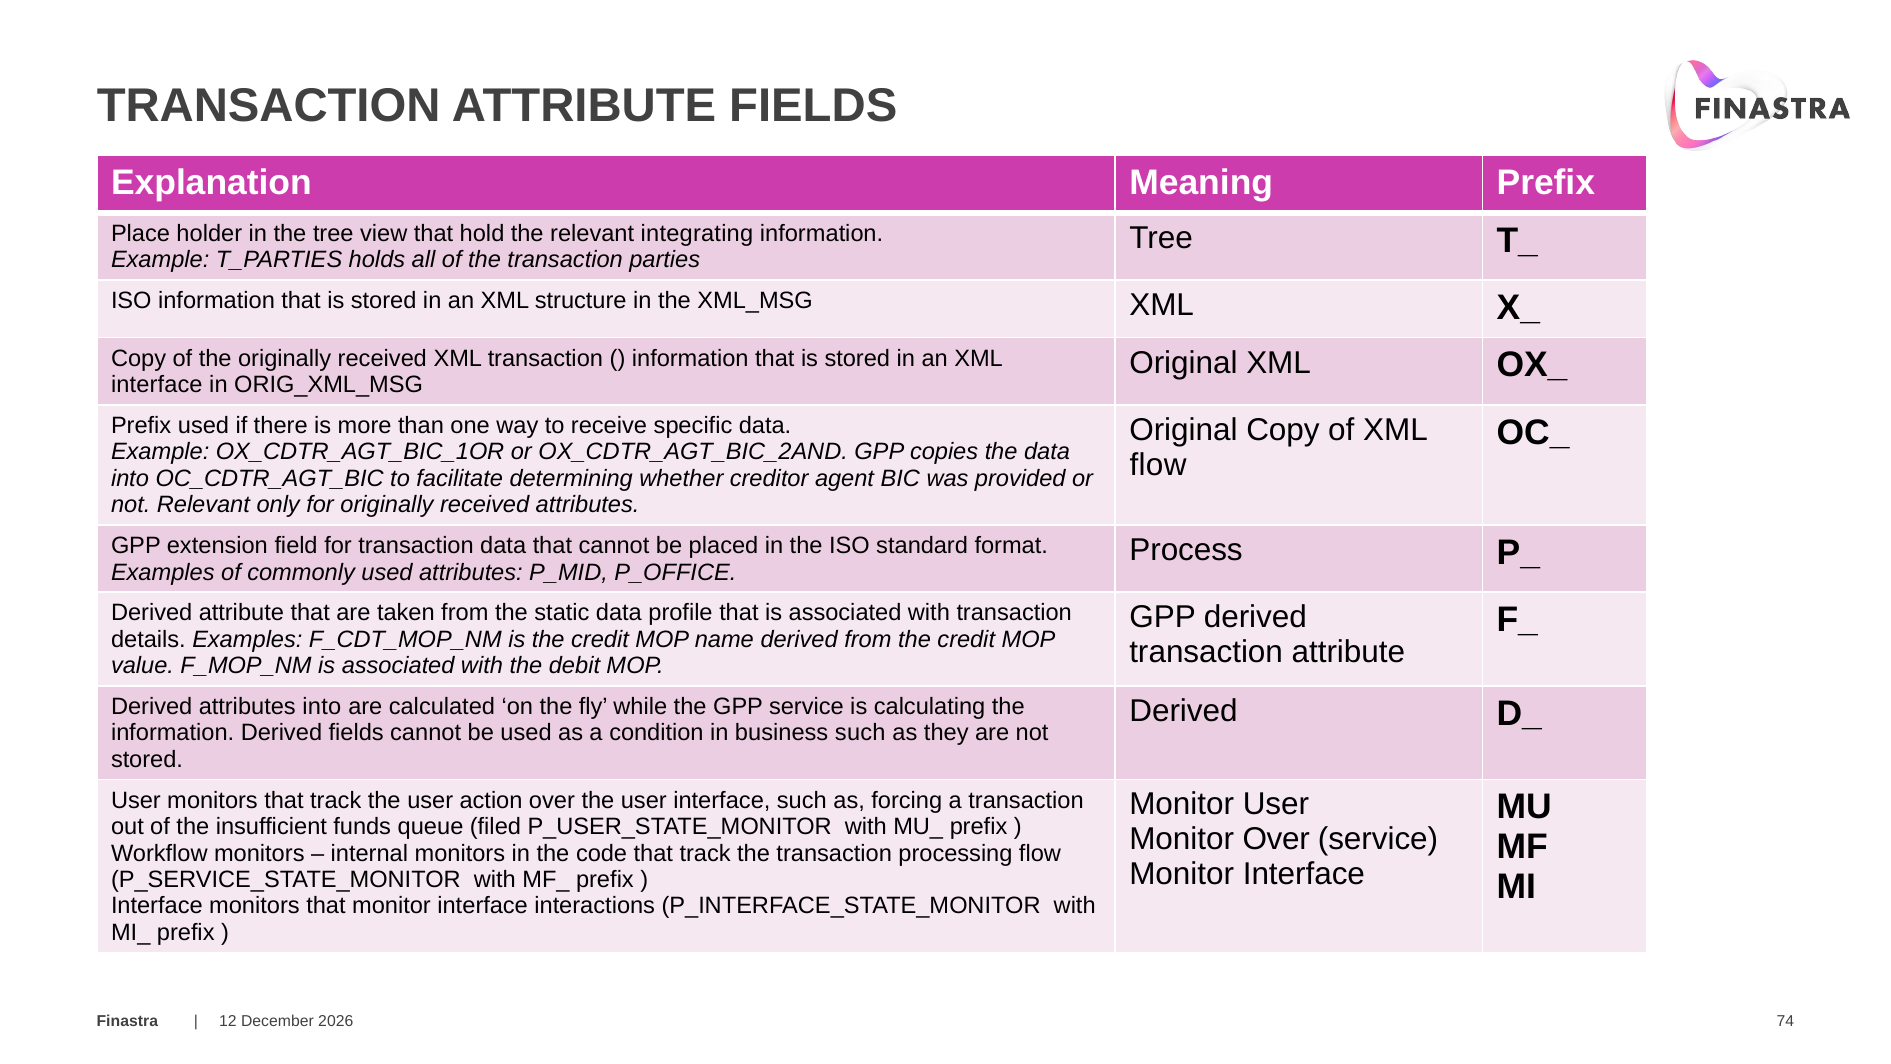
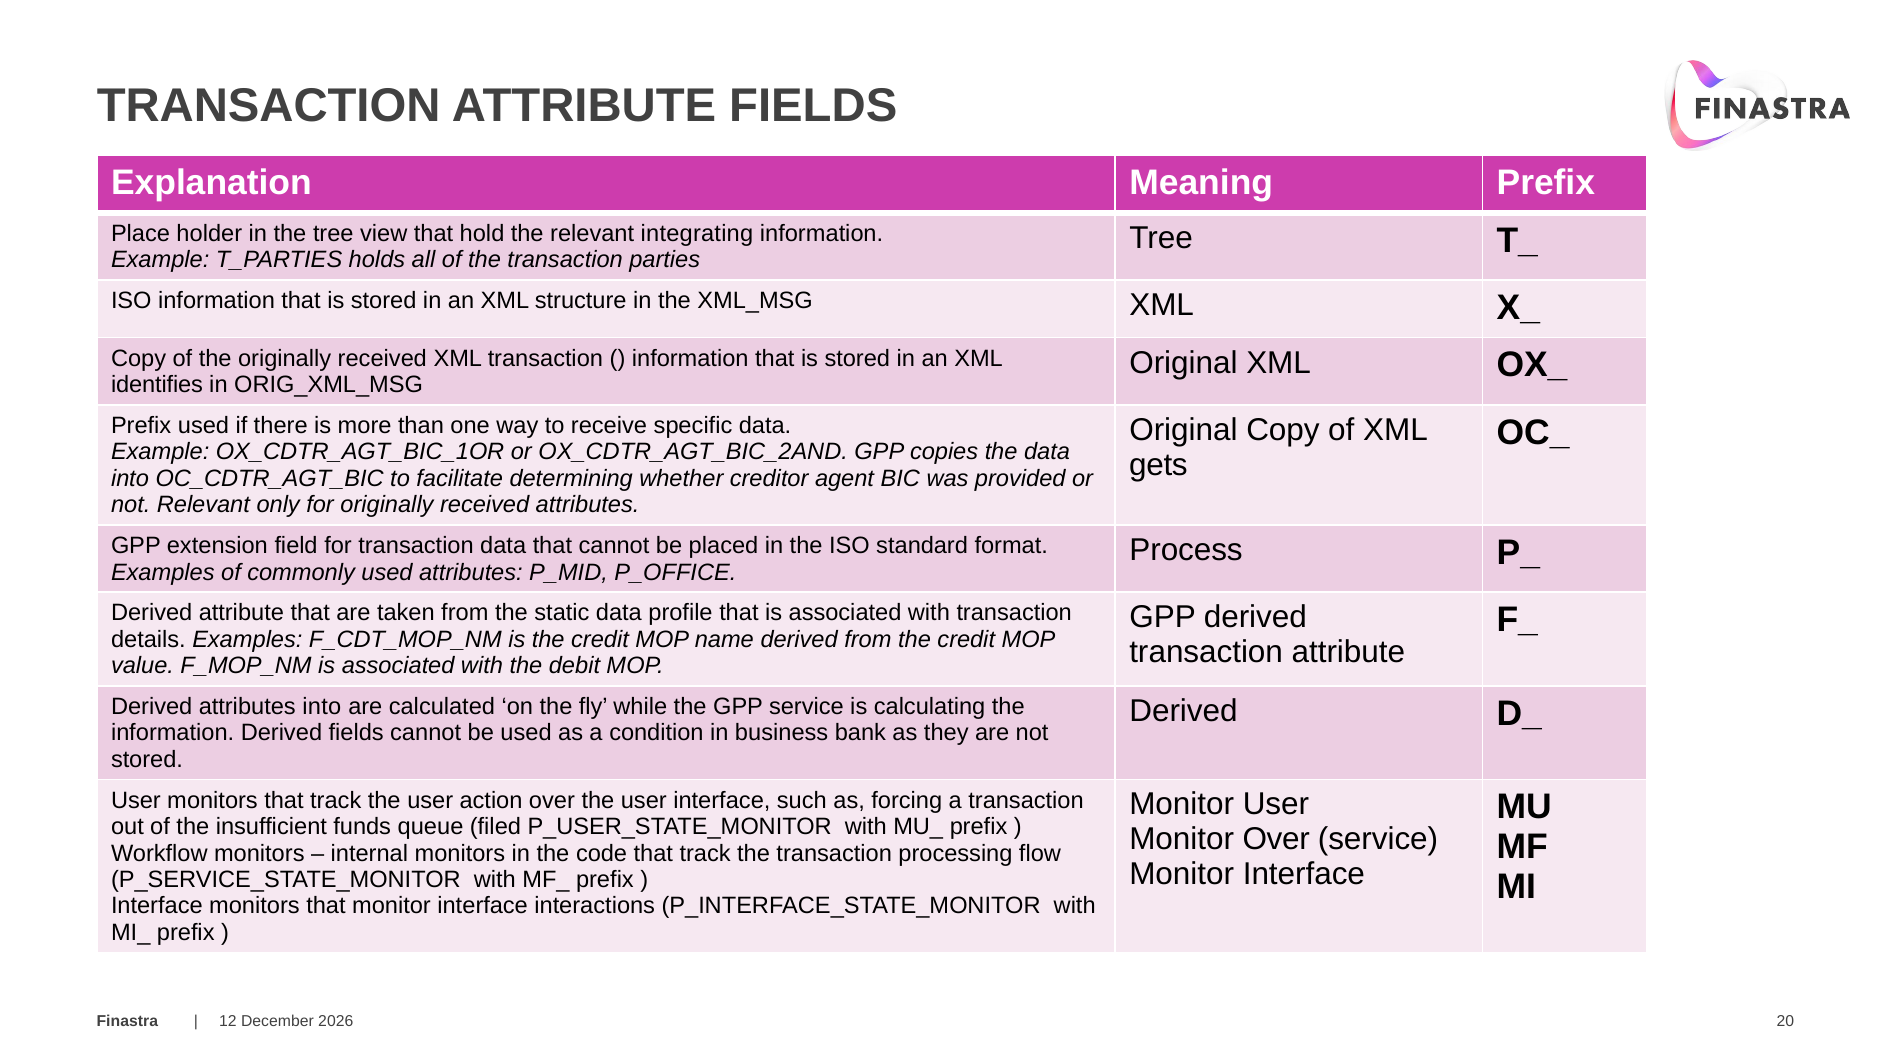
interface at (157, 385): interface -> identifies
flow at (1158, 465): flow -> gets
business such: such -> bank
74: 74 -> 20
